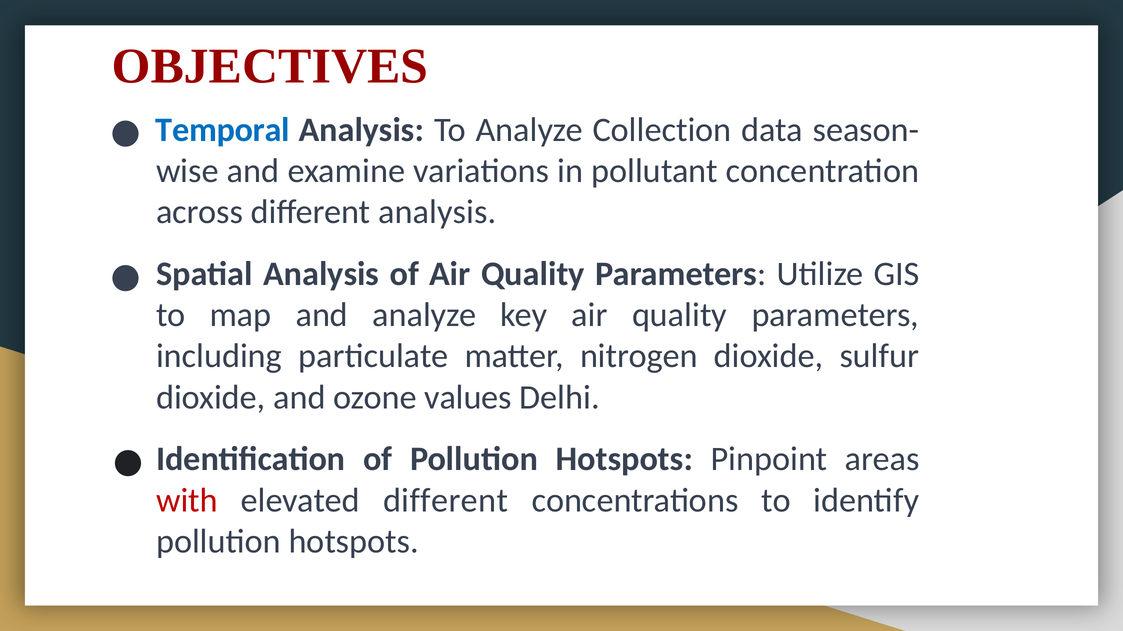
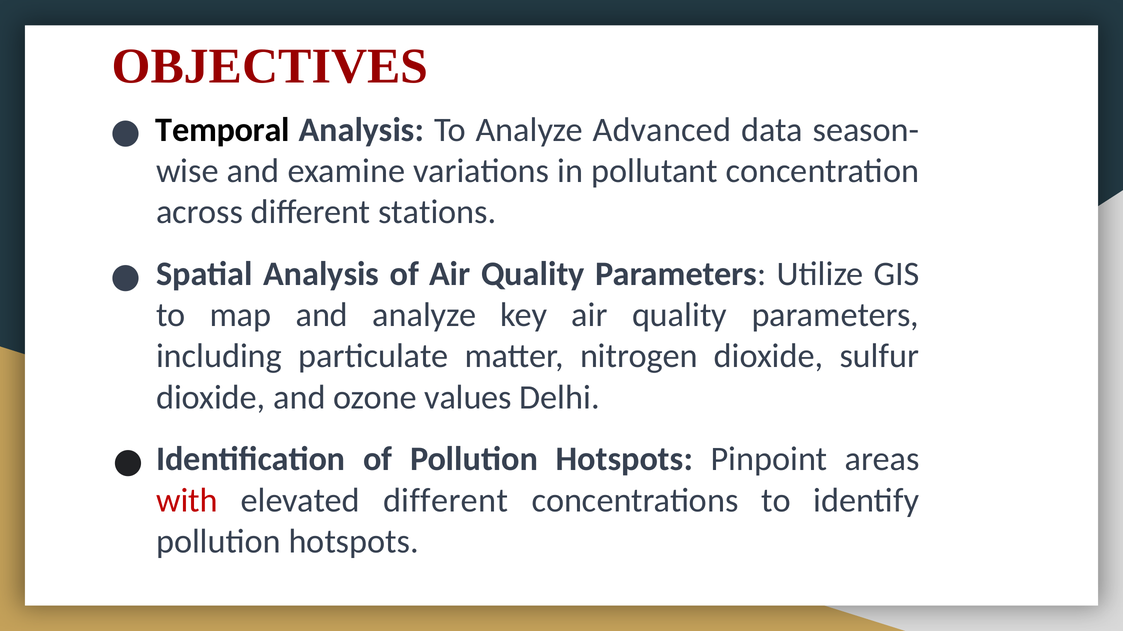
Temporal colour: blue -> black
Collection: Collection -> Advanced
different analysis: analysis -> stations
